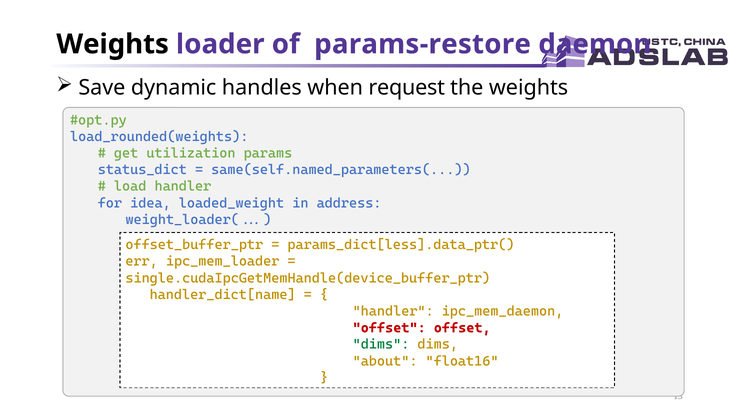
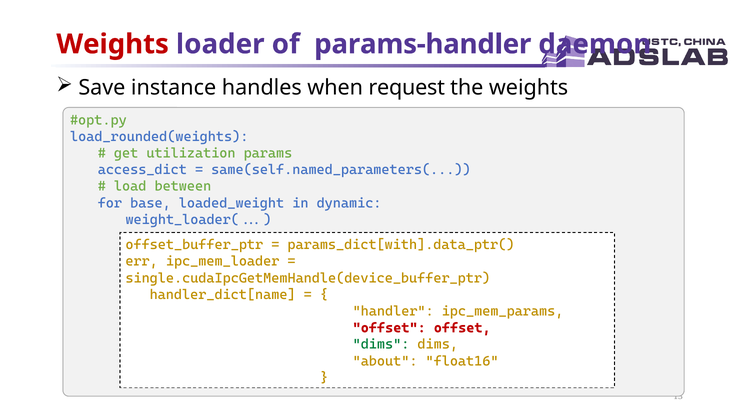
Weights at (113, 44) colour: black -> red
params-restore: params-restore -> params-handler
dynamic: dynamic -> instance
status_dict: status_dict -> access_dict
load handler: handler -> between
idea: idea -> base
address: address -> dynamic
params_dict[less].data_ptr(: params_dict[less].data_ptr( -> params_dict[with].data_ptr(
ipc_mem_daemon: ipc_mem_daemon -> ipc_mem_params
